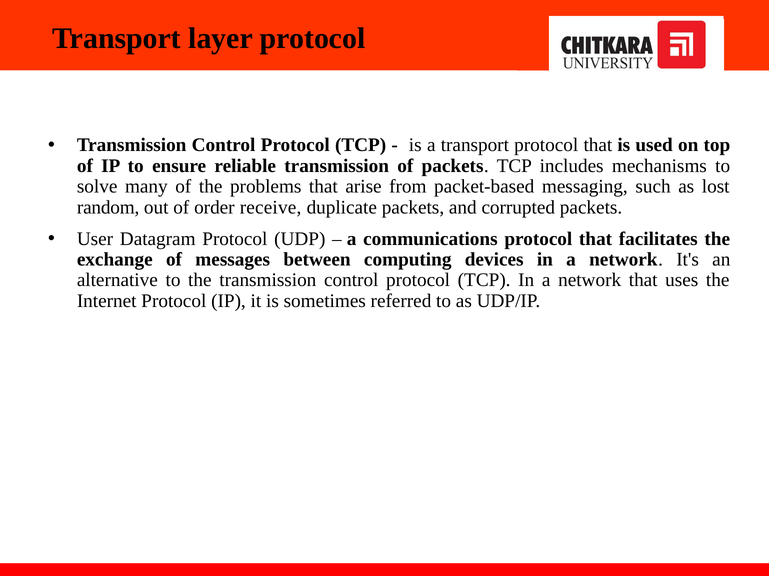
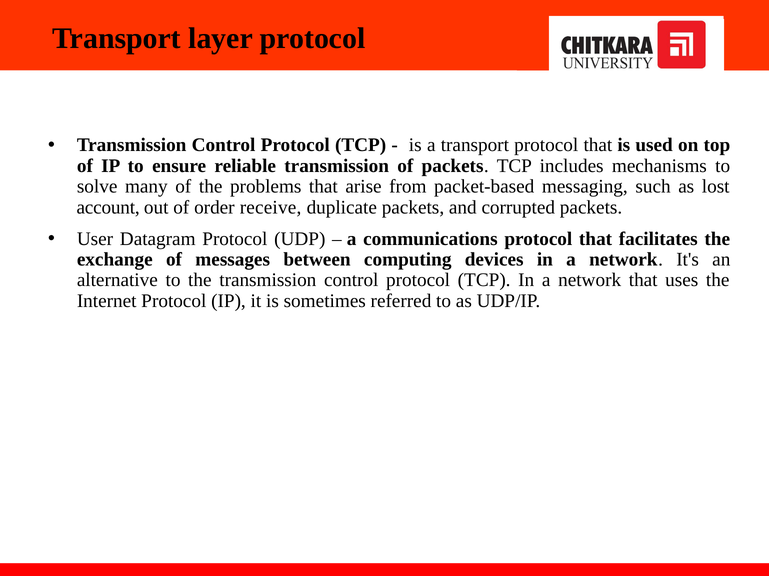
random: random -> account
